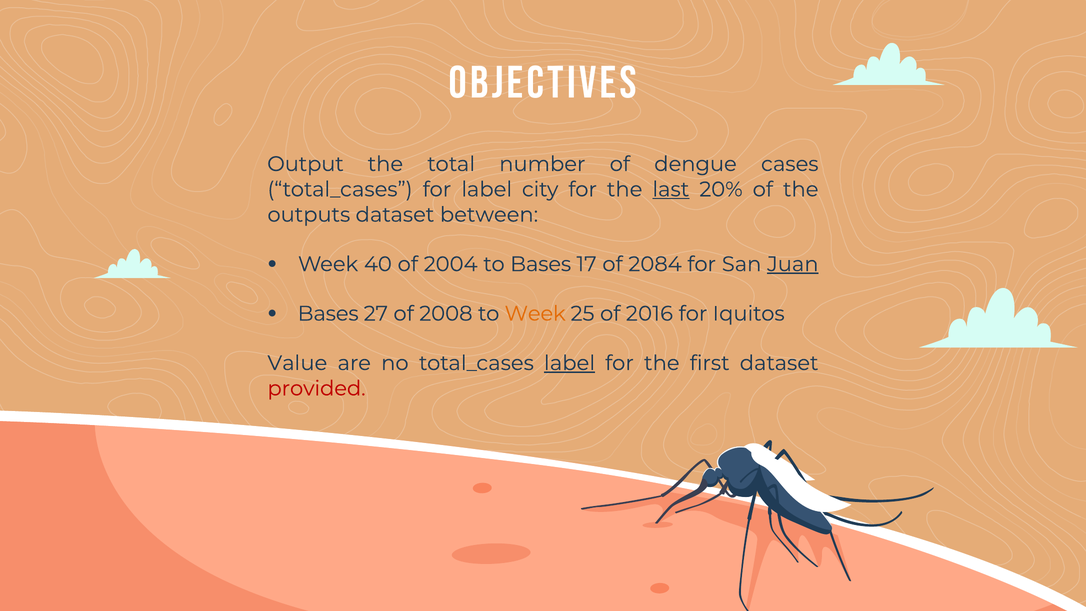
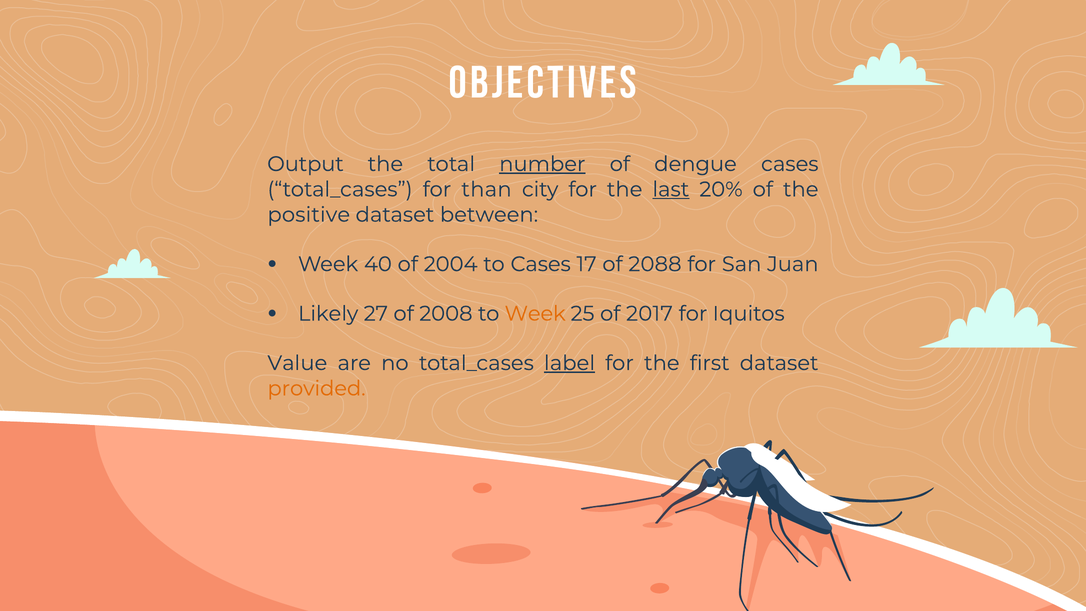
number underline: none -> present
for label: label -> than
outputs: outputs -> positive
to Bases: Bases -> Cases
2084: 2084 -> 2088
Juan underline: present -> none
Bases at (328, 314): Bases -> Likely
2016: 2016 -> 2017
provided colour: red -> orange
